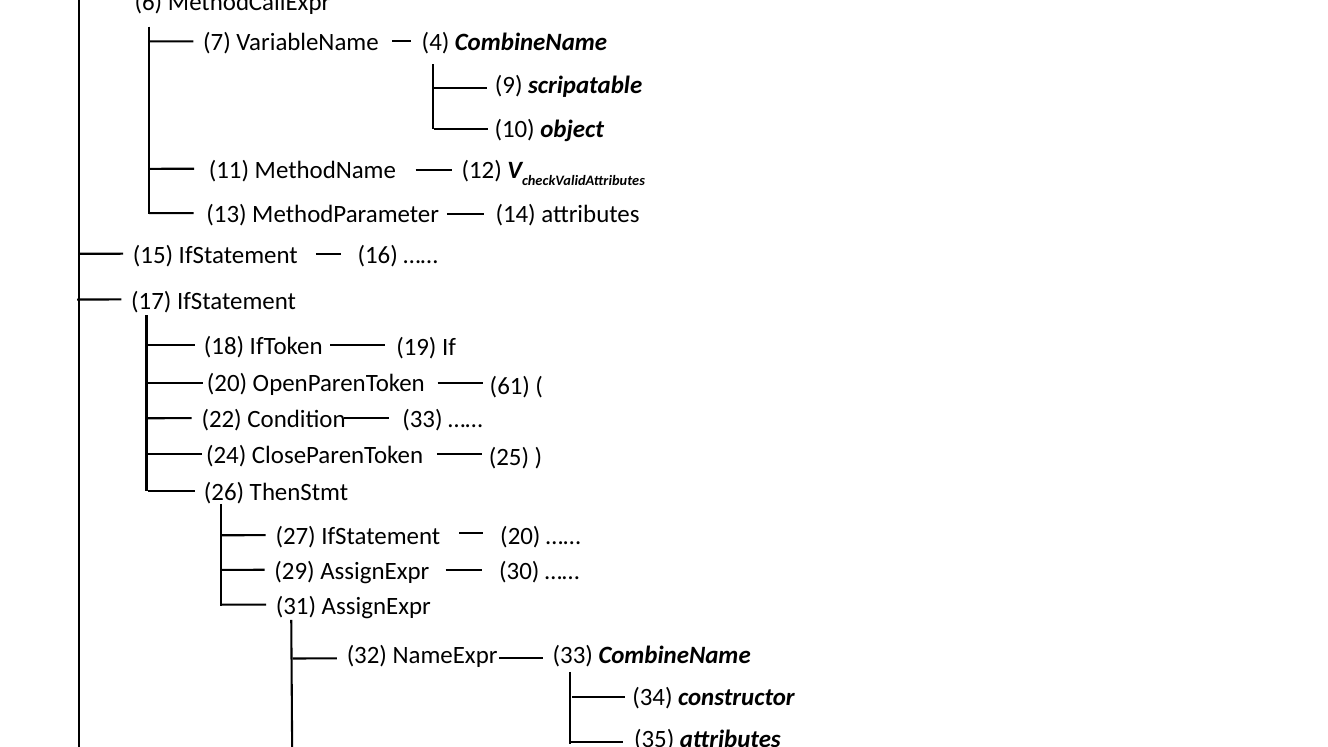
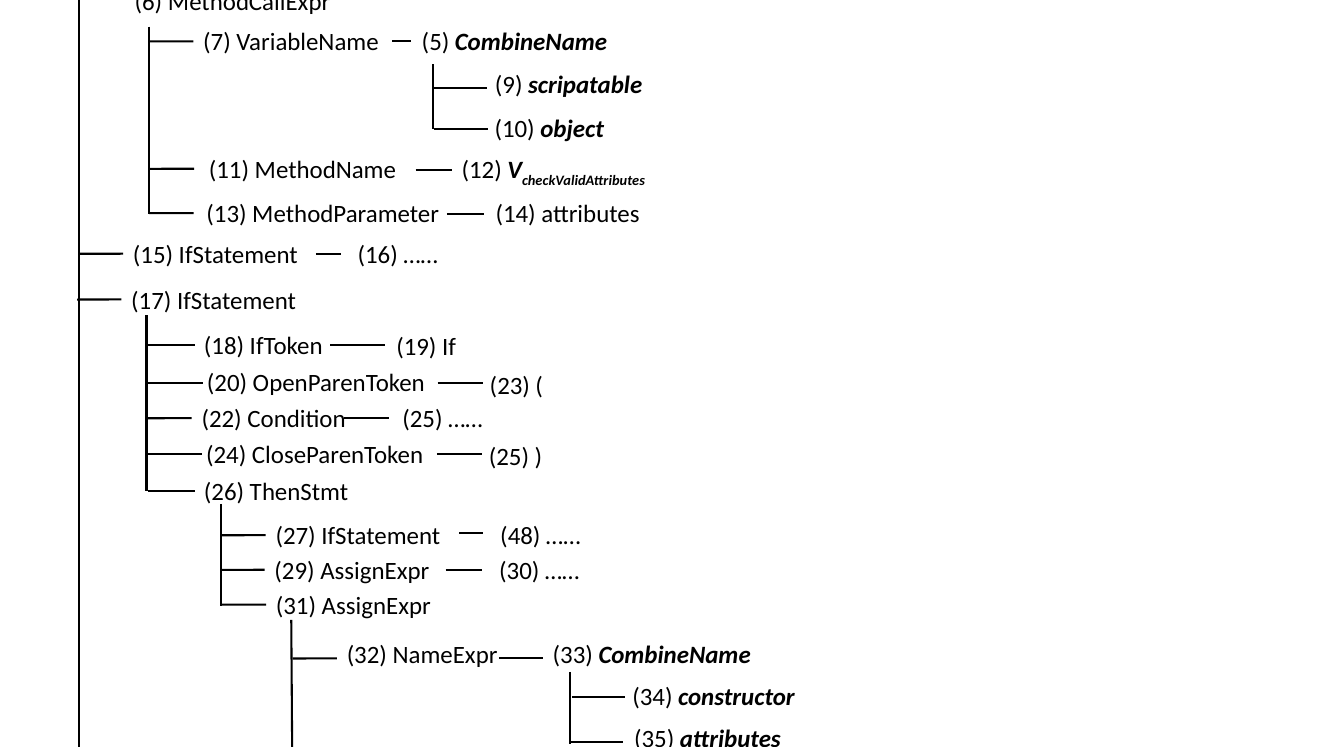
4: 4 -> 5
61: 61 -> 23
Condition 33: 33 -> 25
IfStatement 20: 20 -> 48
